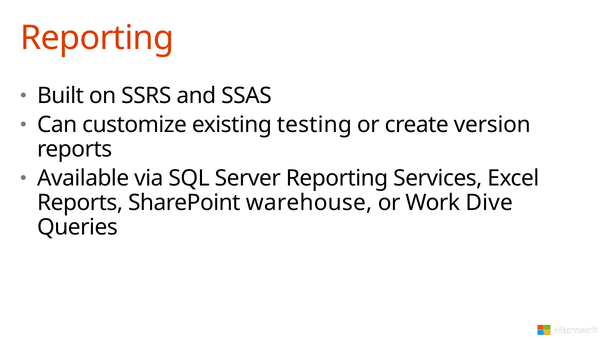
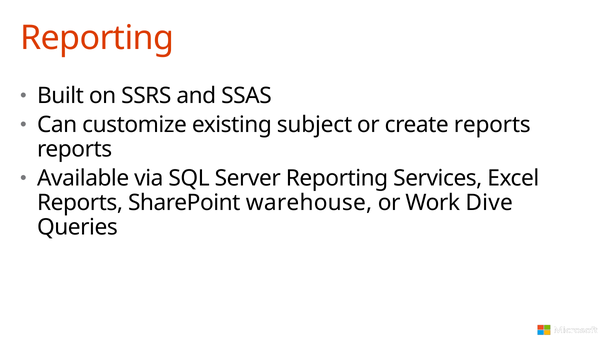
testing: testing -> subject
create version: version -> reports
